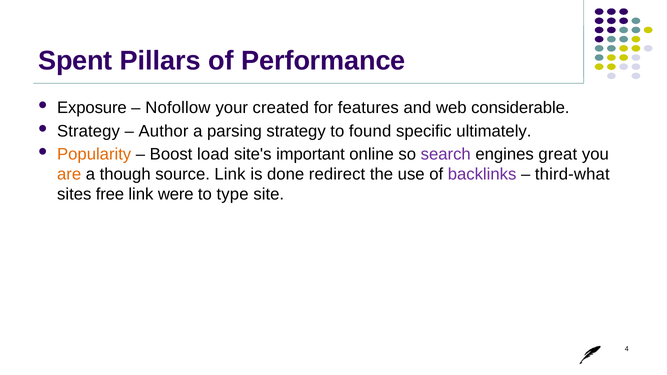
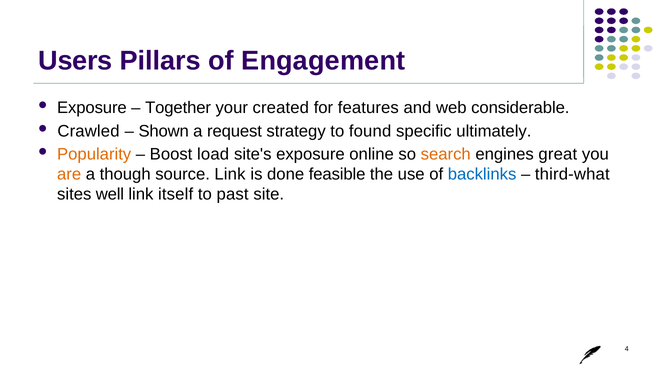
Spent: Spent -> Users
Performance: Performance -> Engagement
Nofollow: Nofollow -> Together
Strategy at (89, 131): Strategy -> Crawled
Author: Author -> Shown
parsing: parsing -> request
site's important: important -> exposure
search colour: purple -> orange
redirect: redirect -> feasible
backlinks colour: purple -> blue
free: free -> well
were: were -> itself
type: type -> past
